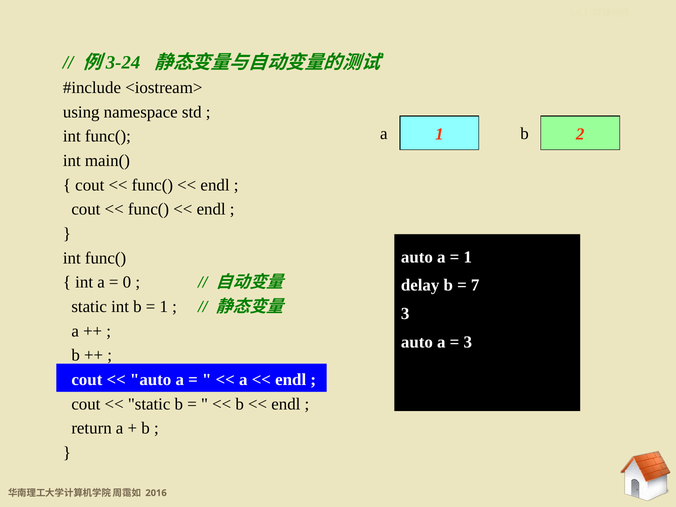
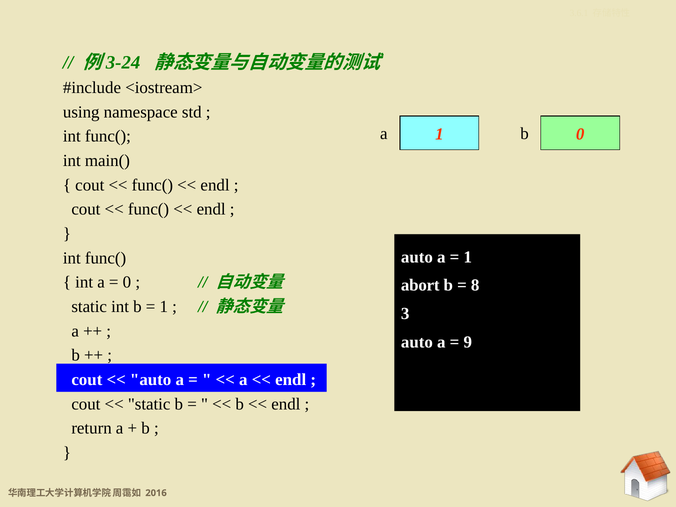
a 2: 2 -> 0
delay: delay -> abort
7: 7 -> 8
3 at (468, 342): 3 -> 9
